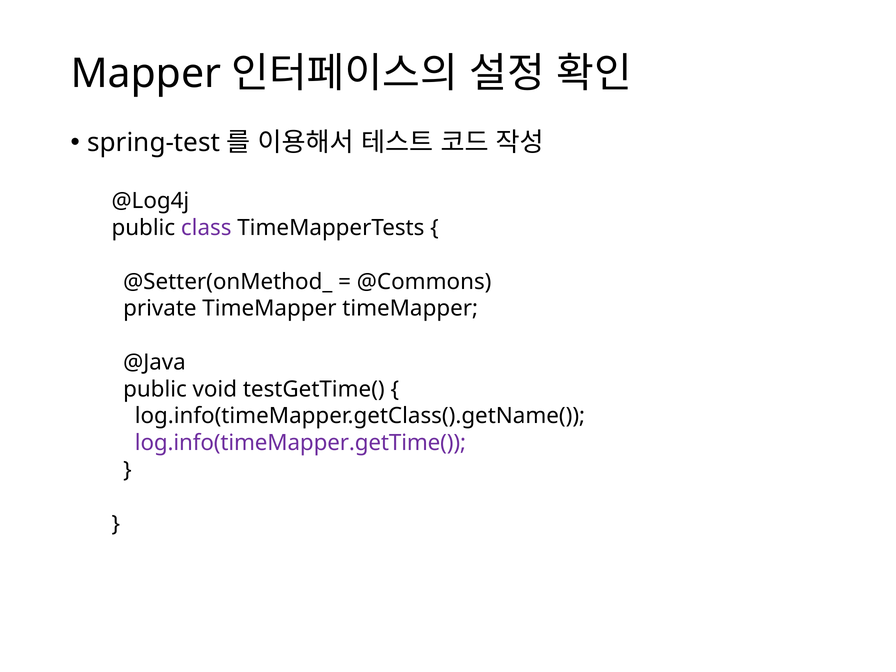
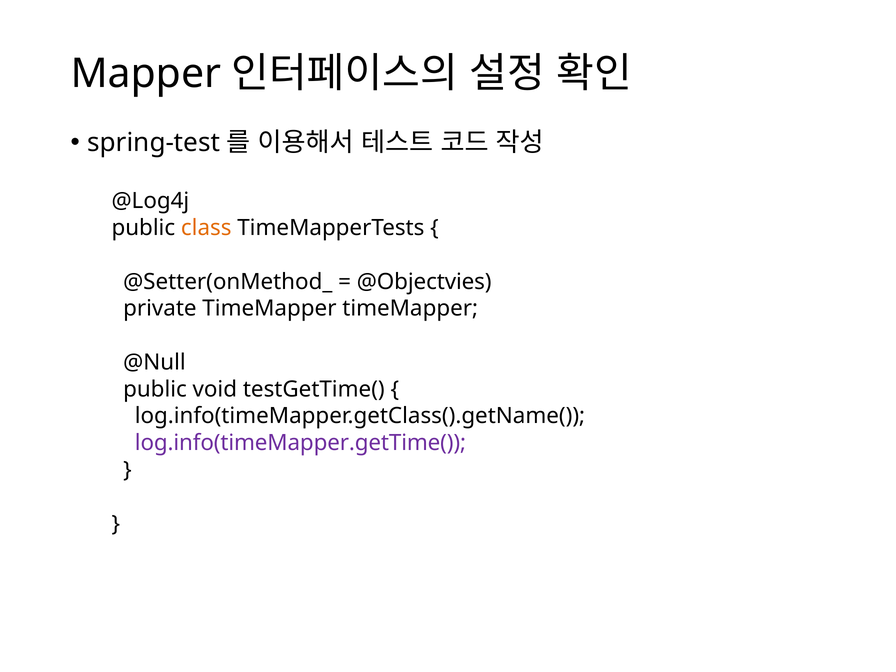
class colour: purple -> orange
@Commons: @Commons -> @Objectvies
@Java: @Java -> @Null
